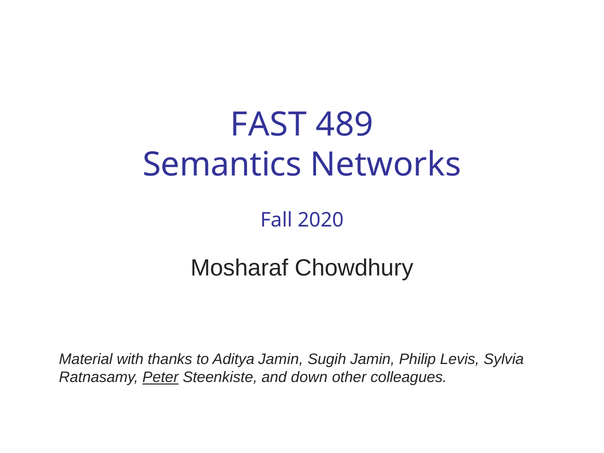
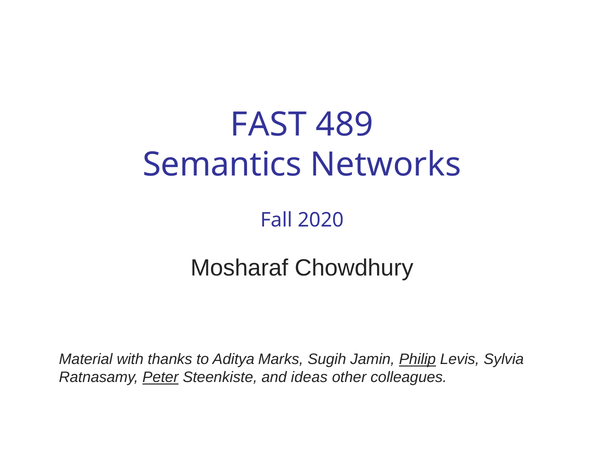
Aditya Jamin: Jamin -> Marks
Philip underline: none -> present
down: down -> ideas
